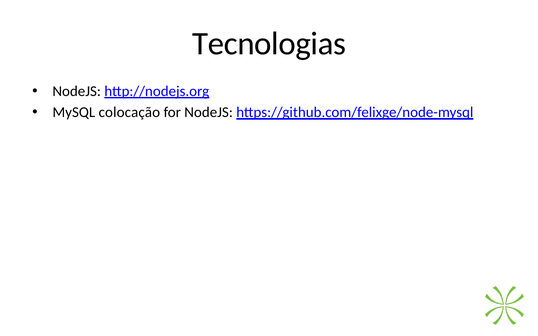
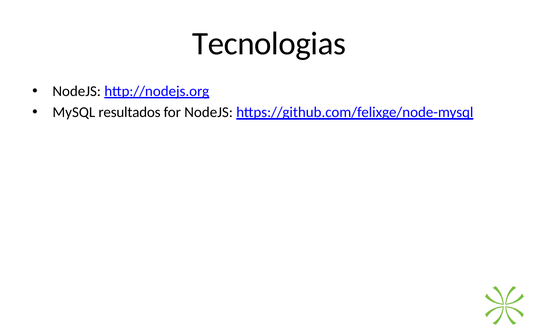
colocação: colocação -> resultados
